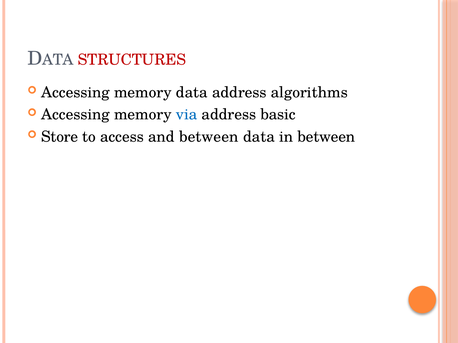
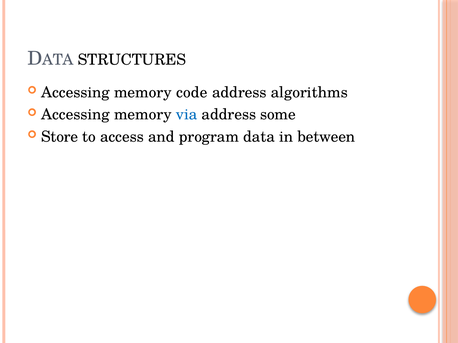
STRUCTURES colour: red -> black
memory data: data -> code
basic: basic -> some
and between: between -> program
